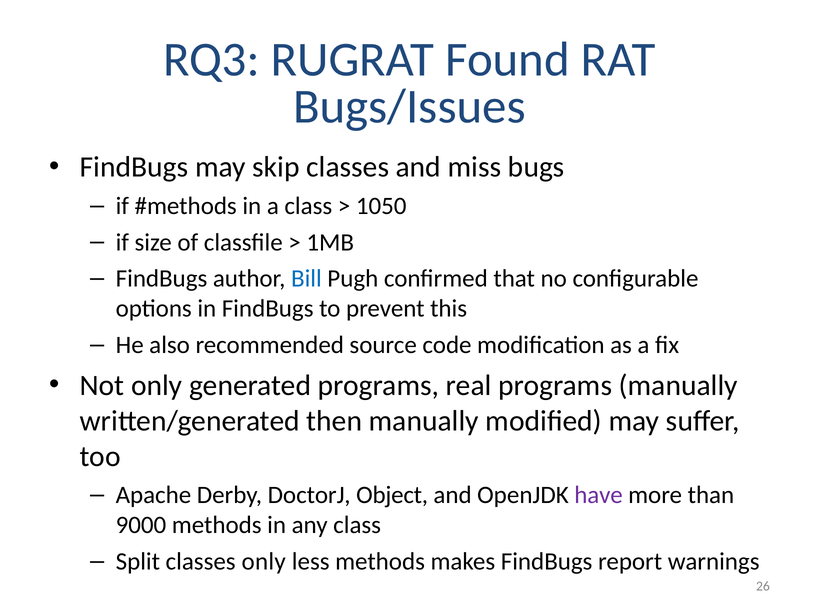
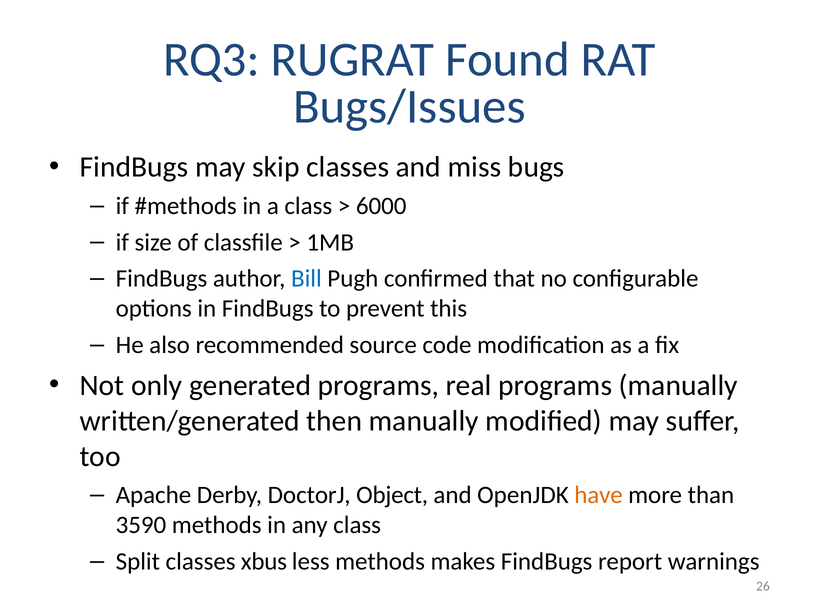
1050: 1050 -> 6000
have colour: purple -> orange
9000: 9000 -> 3590
classes only: only -> xbus
